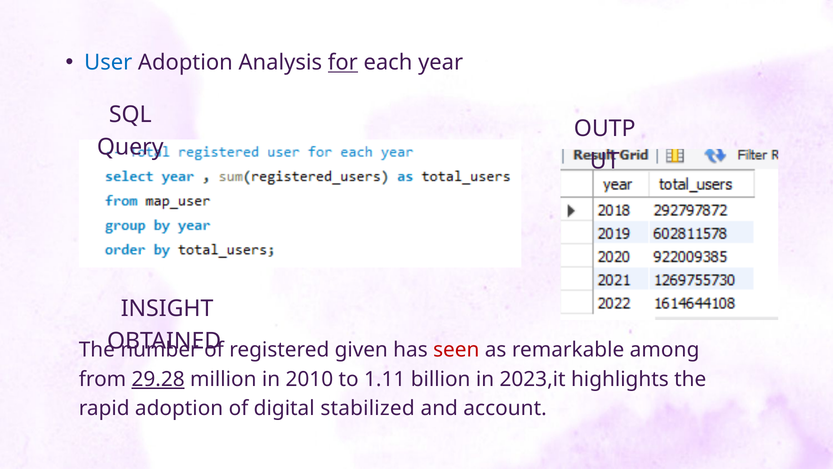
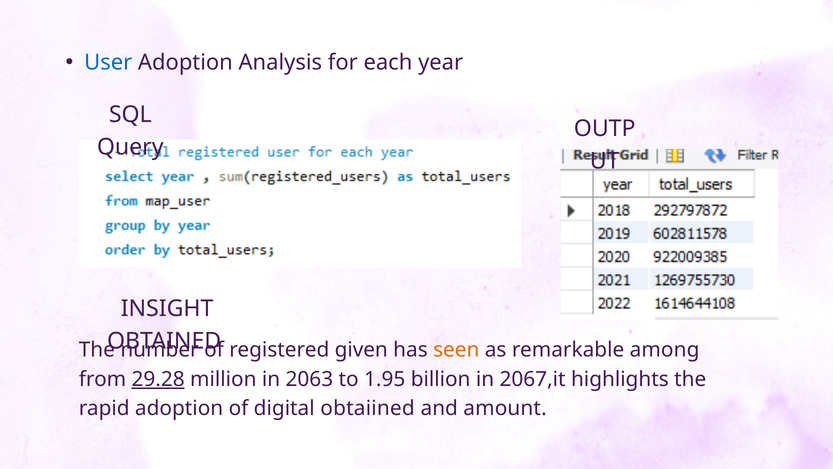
for underline: present -> none
seen colour: red -> orange
2010: 2010 -> 2063
1.11: 1.11 -> 1.95
2023,it: 2023,it -> 2067,it
stabilized: stabilized -> obtaiined
account: account -> amount
